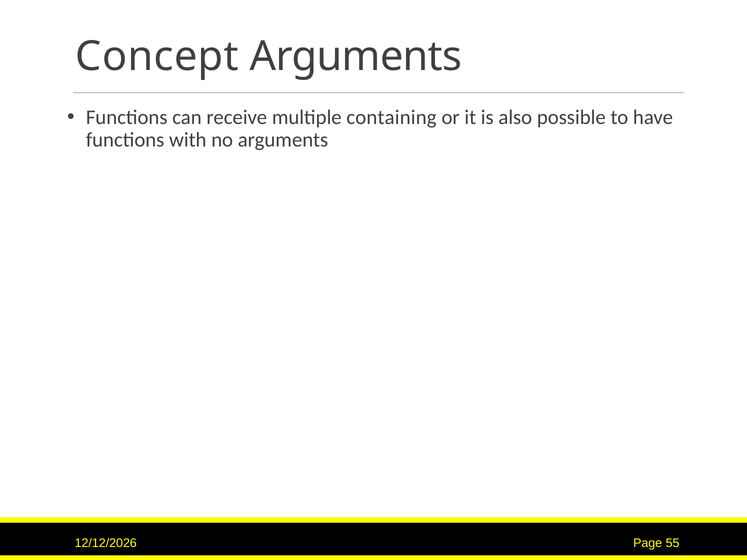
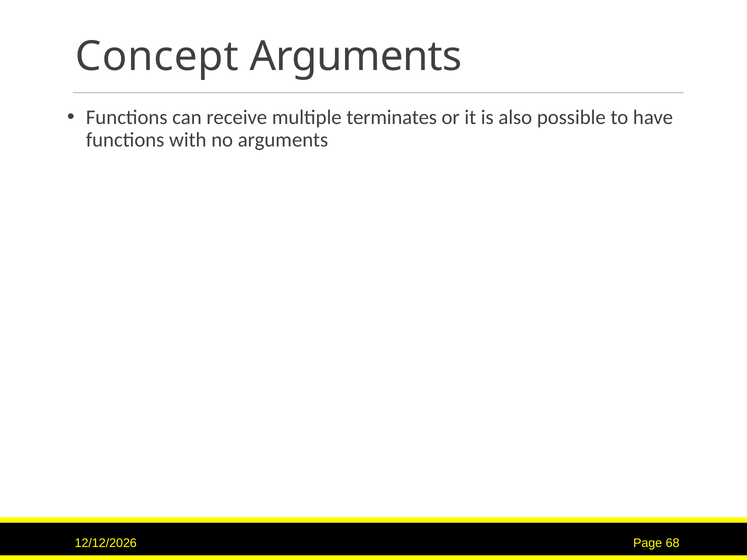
containing: containing -> terminates
55: 55 -> 68
